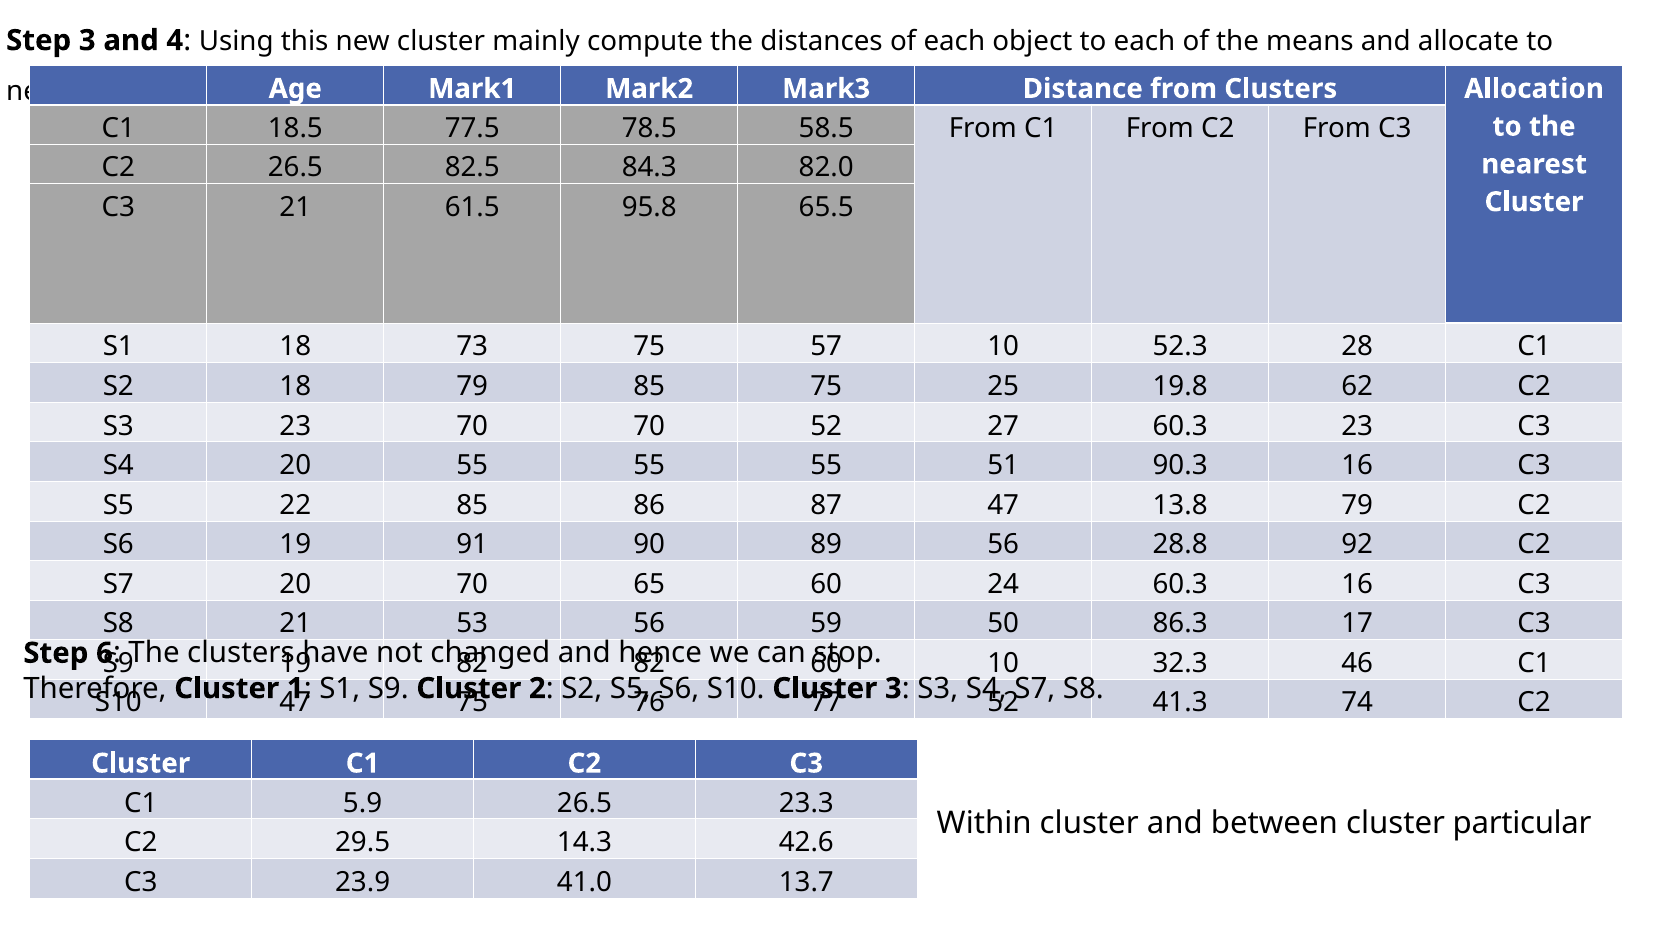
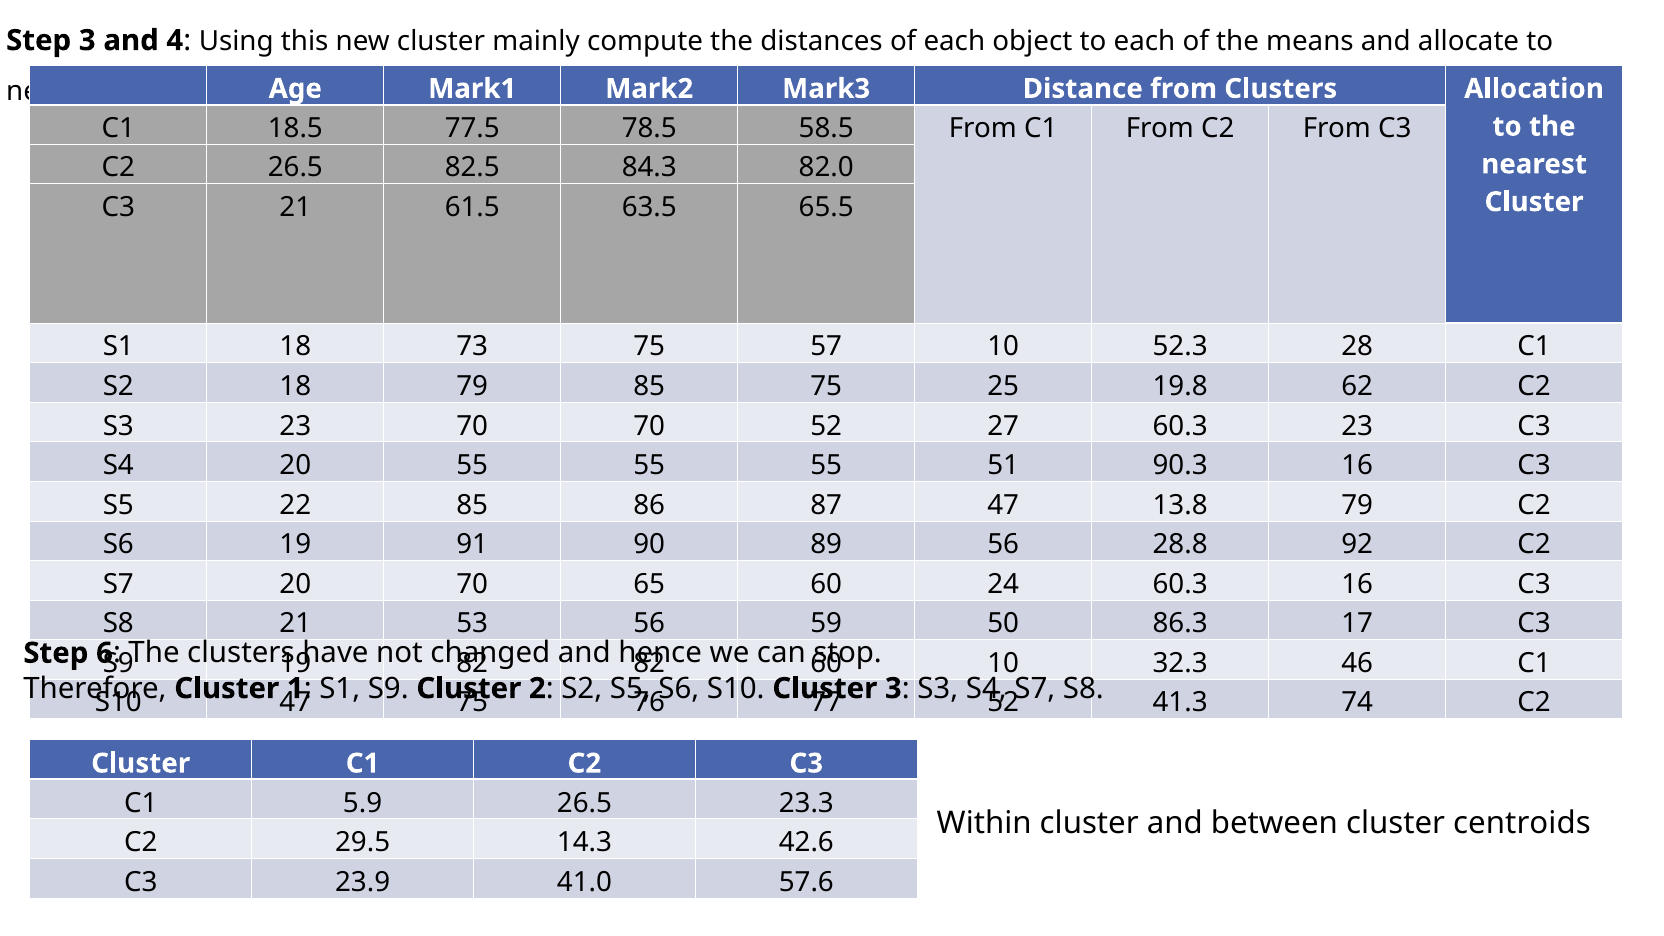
95.8: 95.8 -> 63.5
particular: particular -> centroids
13.7: 13.7 -> 57.6
